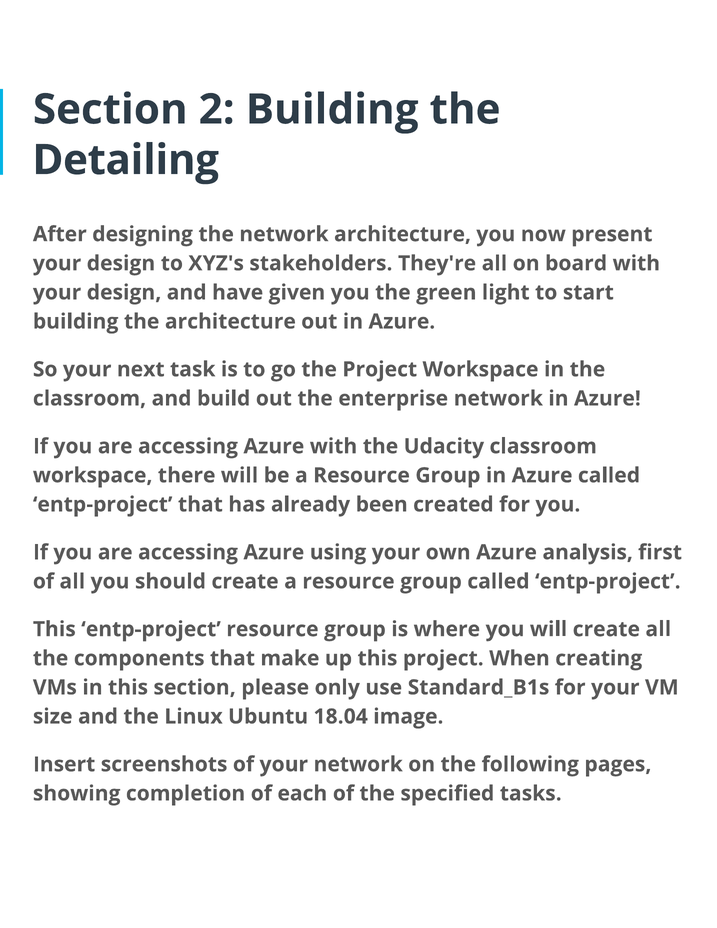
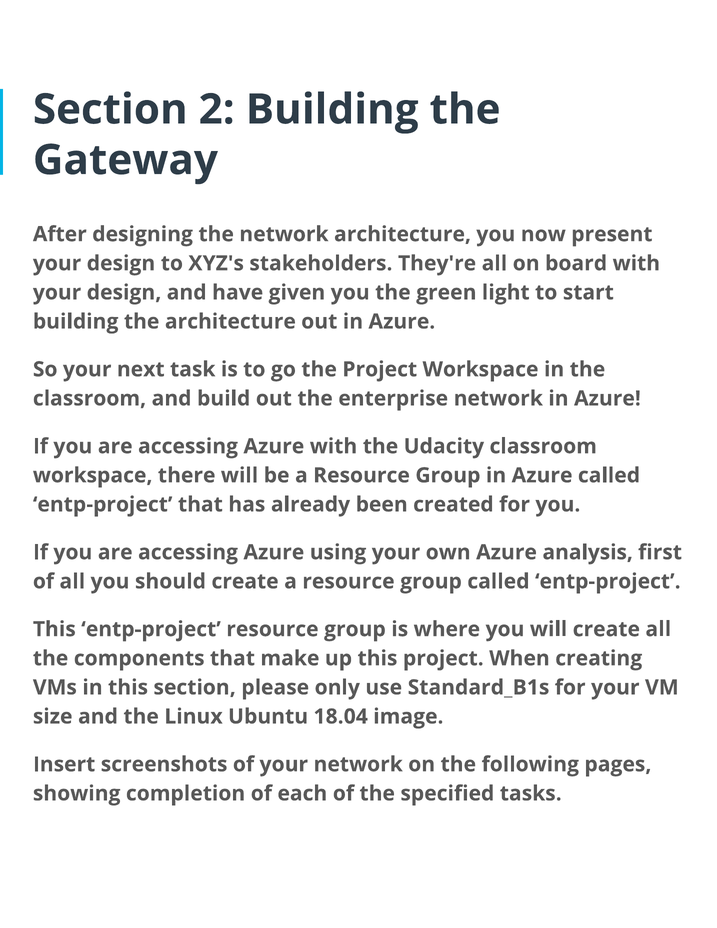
Detailing: Detailing -> Gateway
